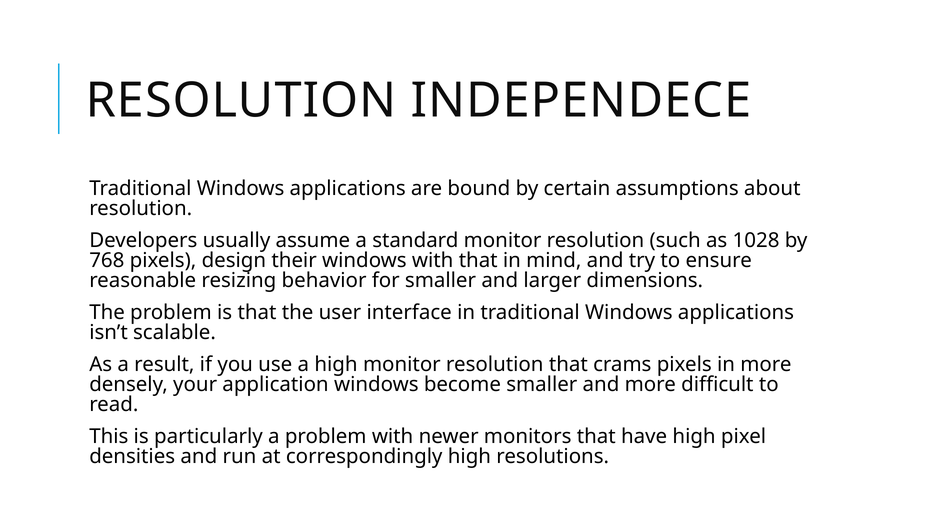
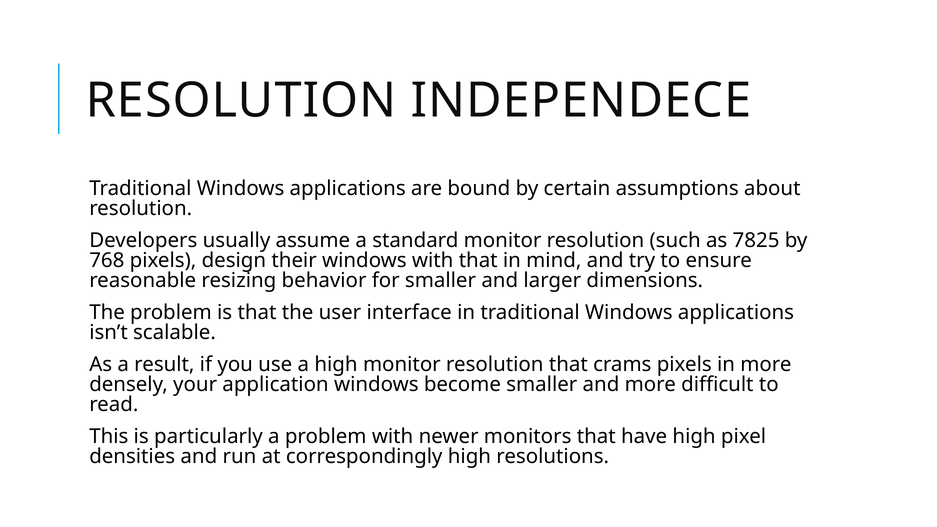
1028: 1028 -> 7825
